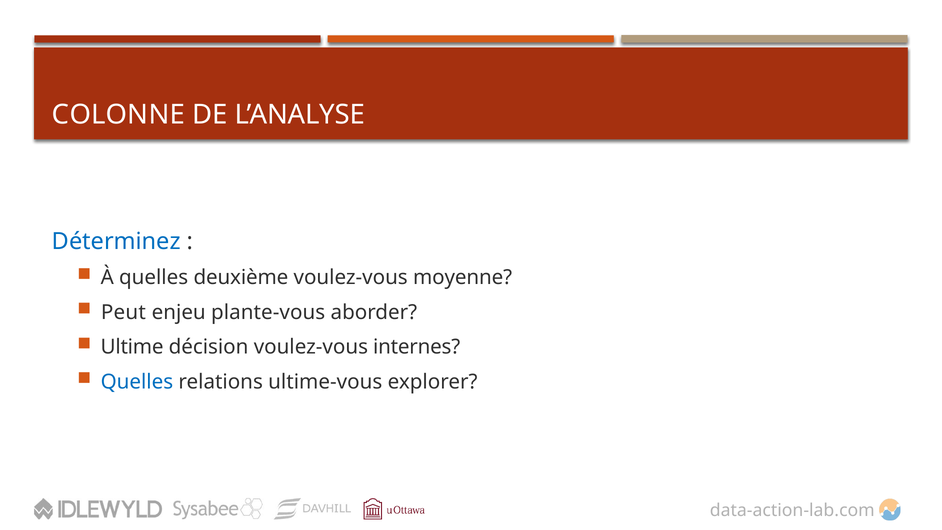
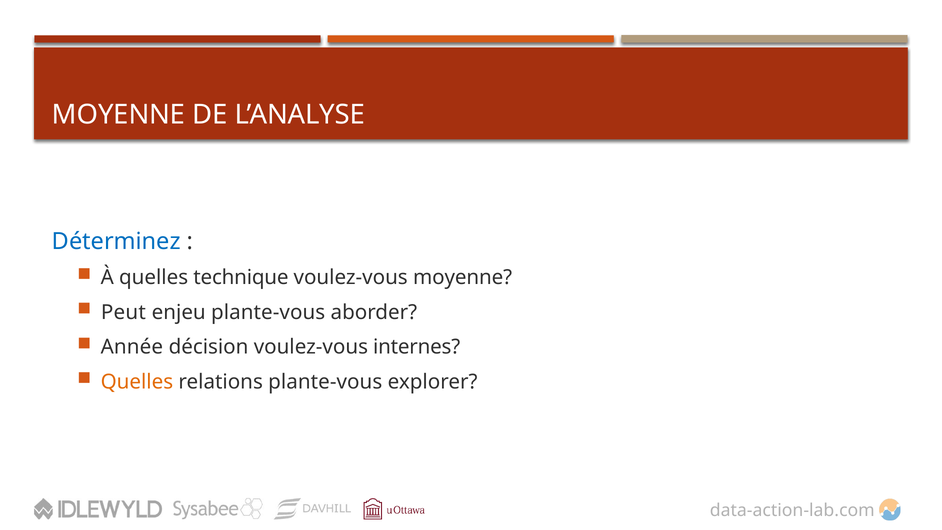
COLONNE at (118, 114): COLONNE -> MOYENNE
deuxième: deuxième -> technique
Ultime: Ultime -> Année
Quelles at (137, 382) colour: blue -> orange
relations ultime-vous: ultime-vous -> plante-vous
